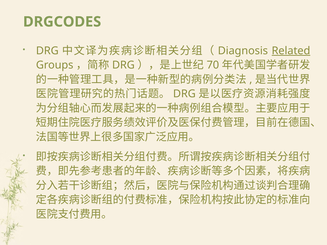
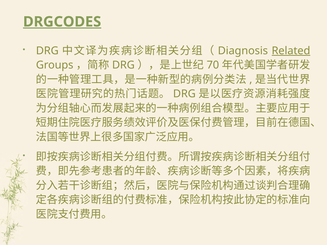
DRGCODES underline: none -> present
